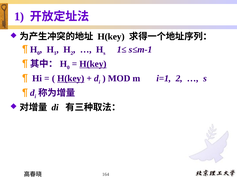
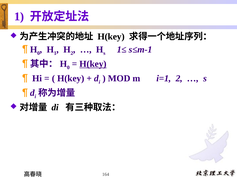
H(key at (71, 78) underline: present -> none
